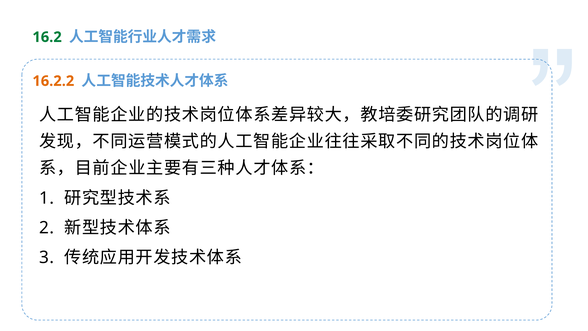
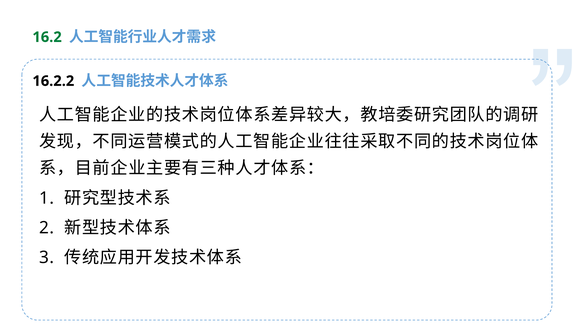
16.2.2 colour: orange -> black
